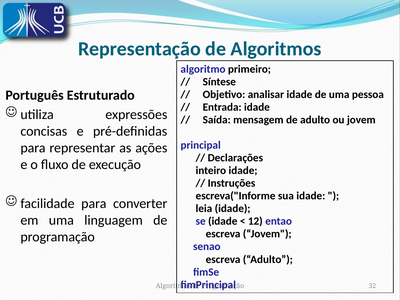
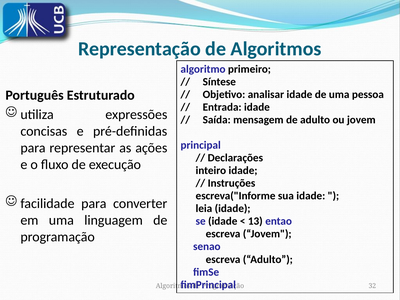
12: 12 -> 13
